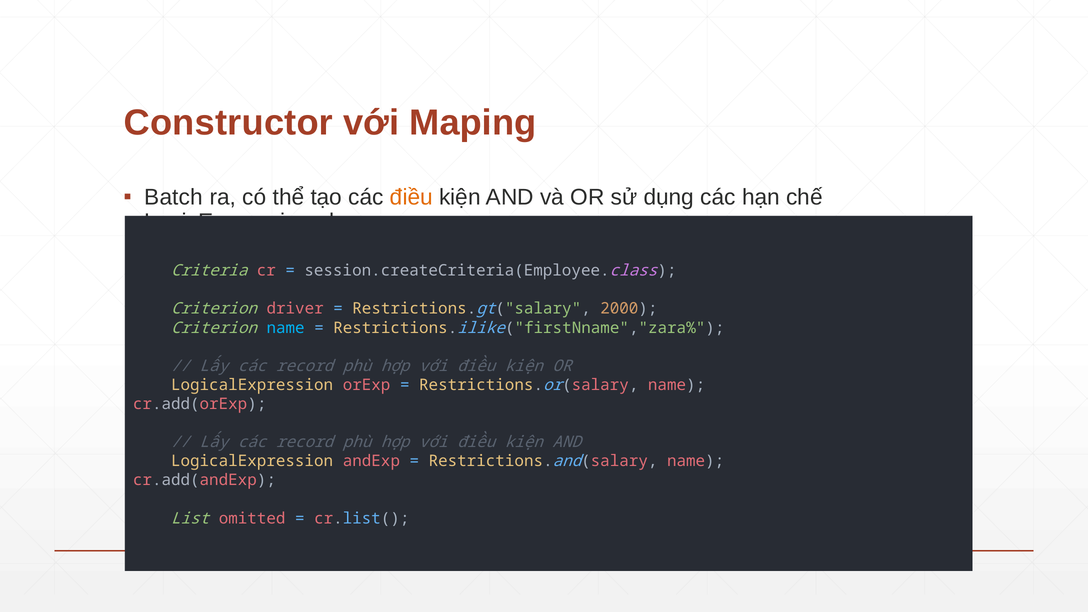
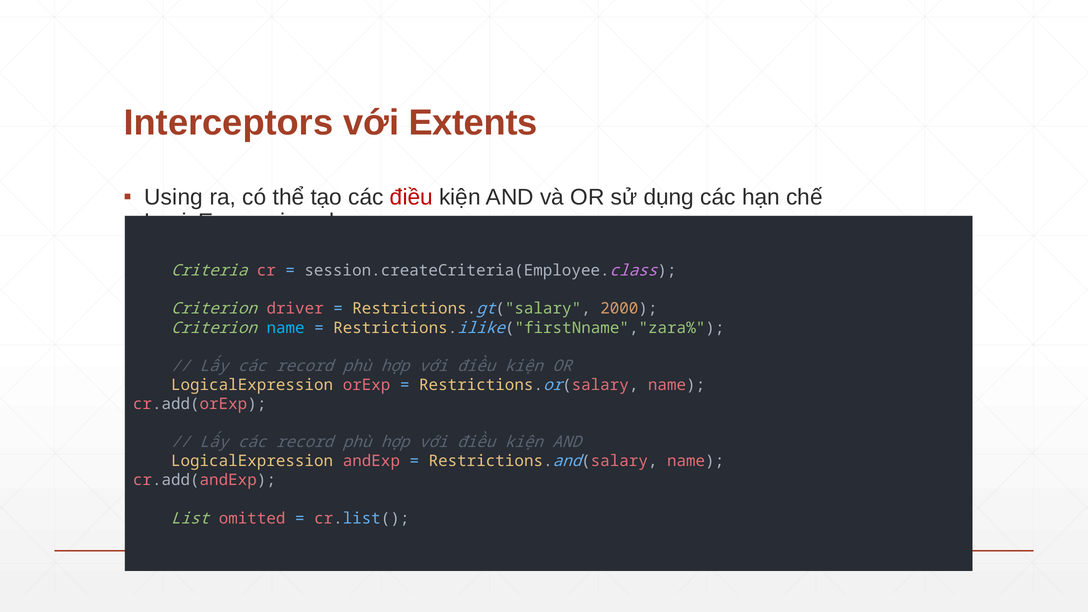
Constructor: Constructor -> Interceptors
Maping: Maping -> Extents
Batch: Batch -> Using
điều at (411, 197) colour: orange -> red
